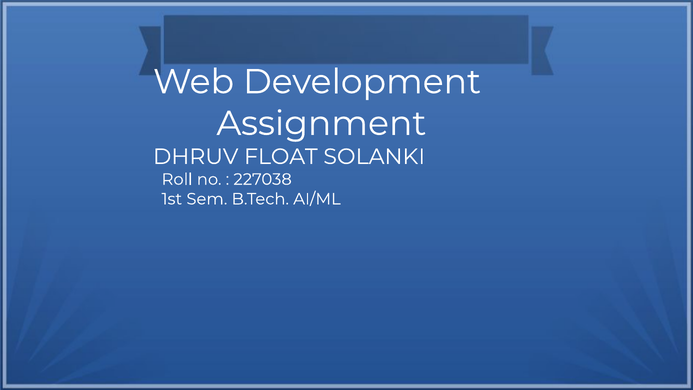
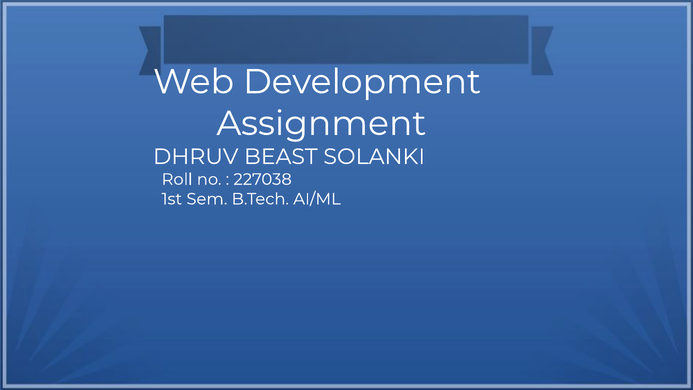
FLOAT: FLOAT -> BEAST
